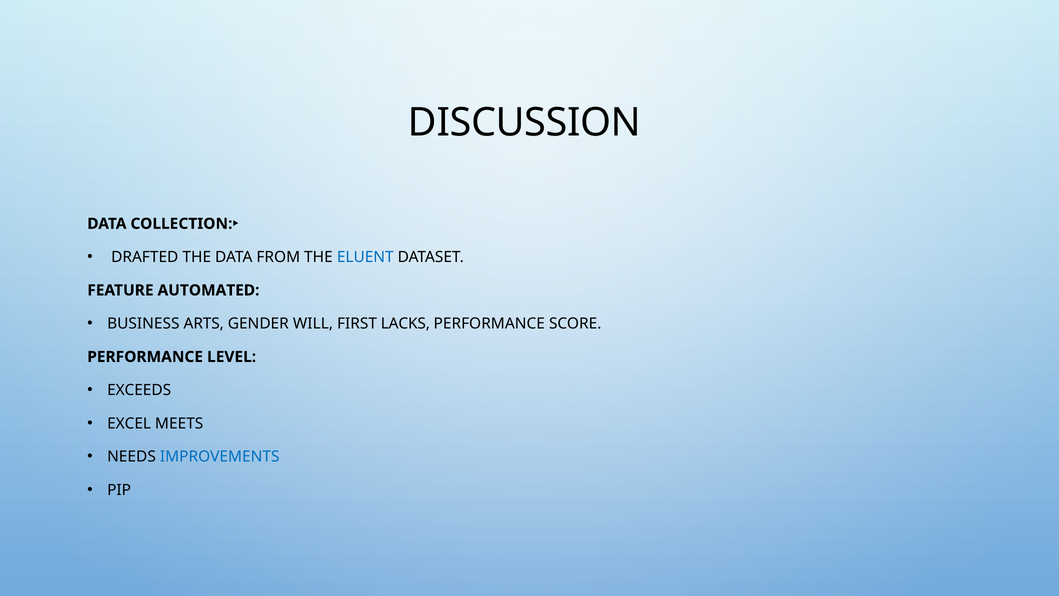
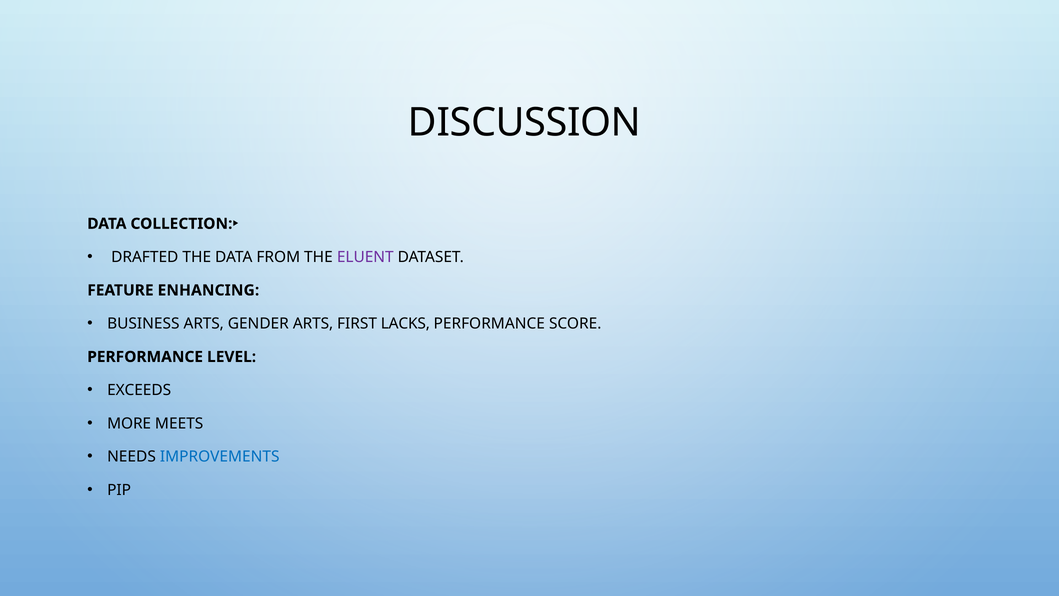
ELUENT colour: blue -> purple
AUTOMATED: AUTOMATED -> ENHANCING
GENDER WILL: WILL -> ARTS
EXCEL: EXCEL -> MORE
